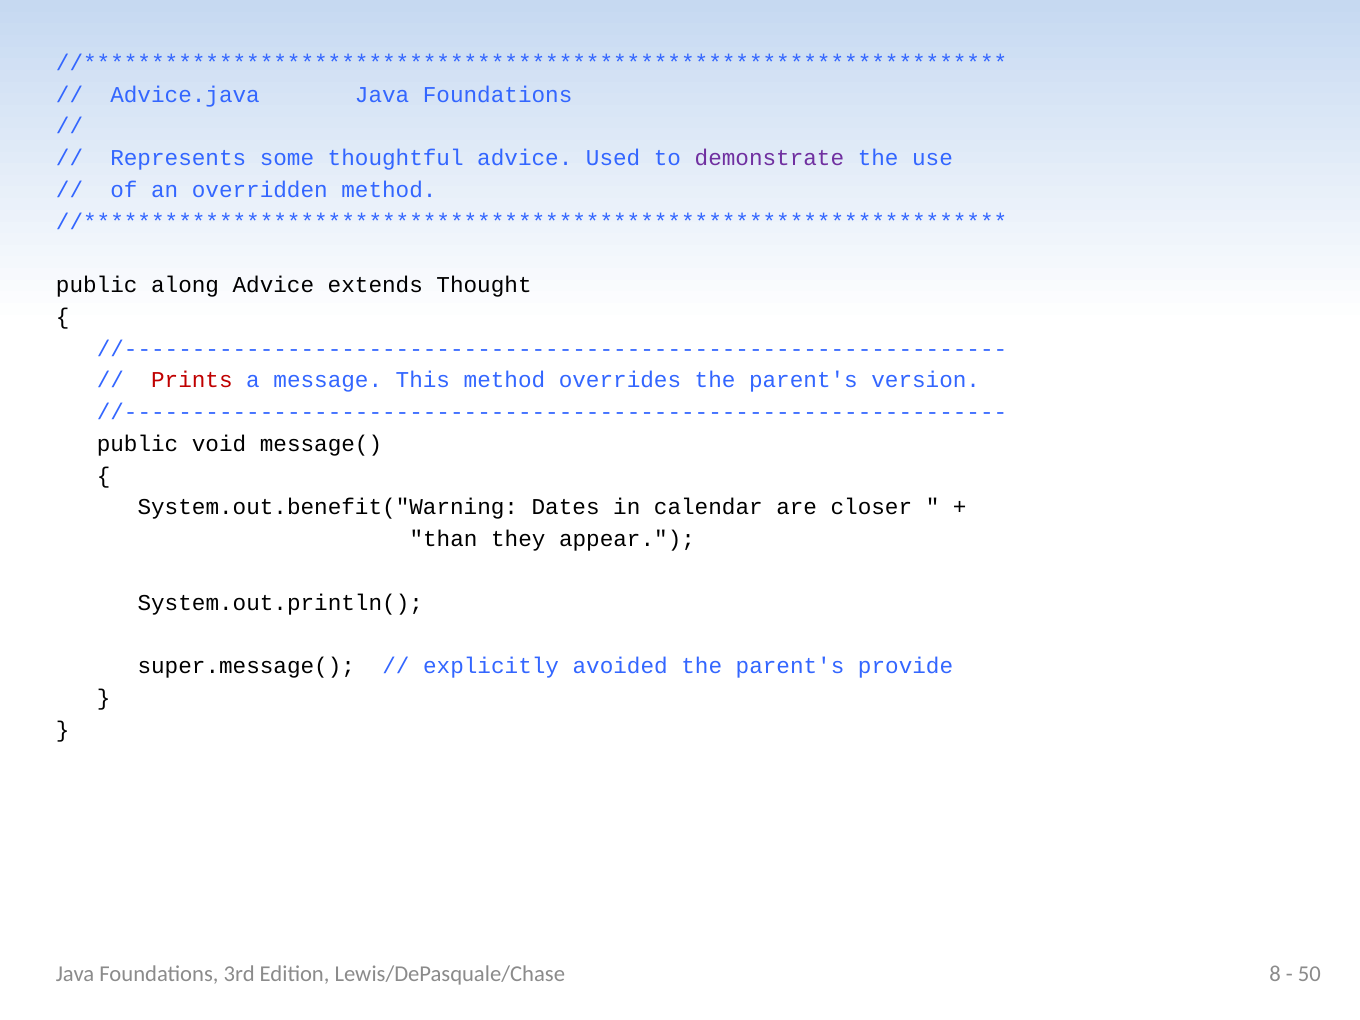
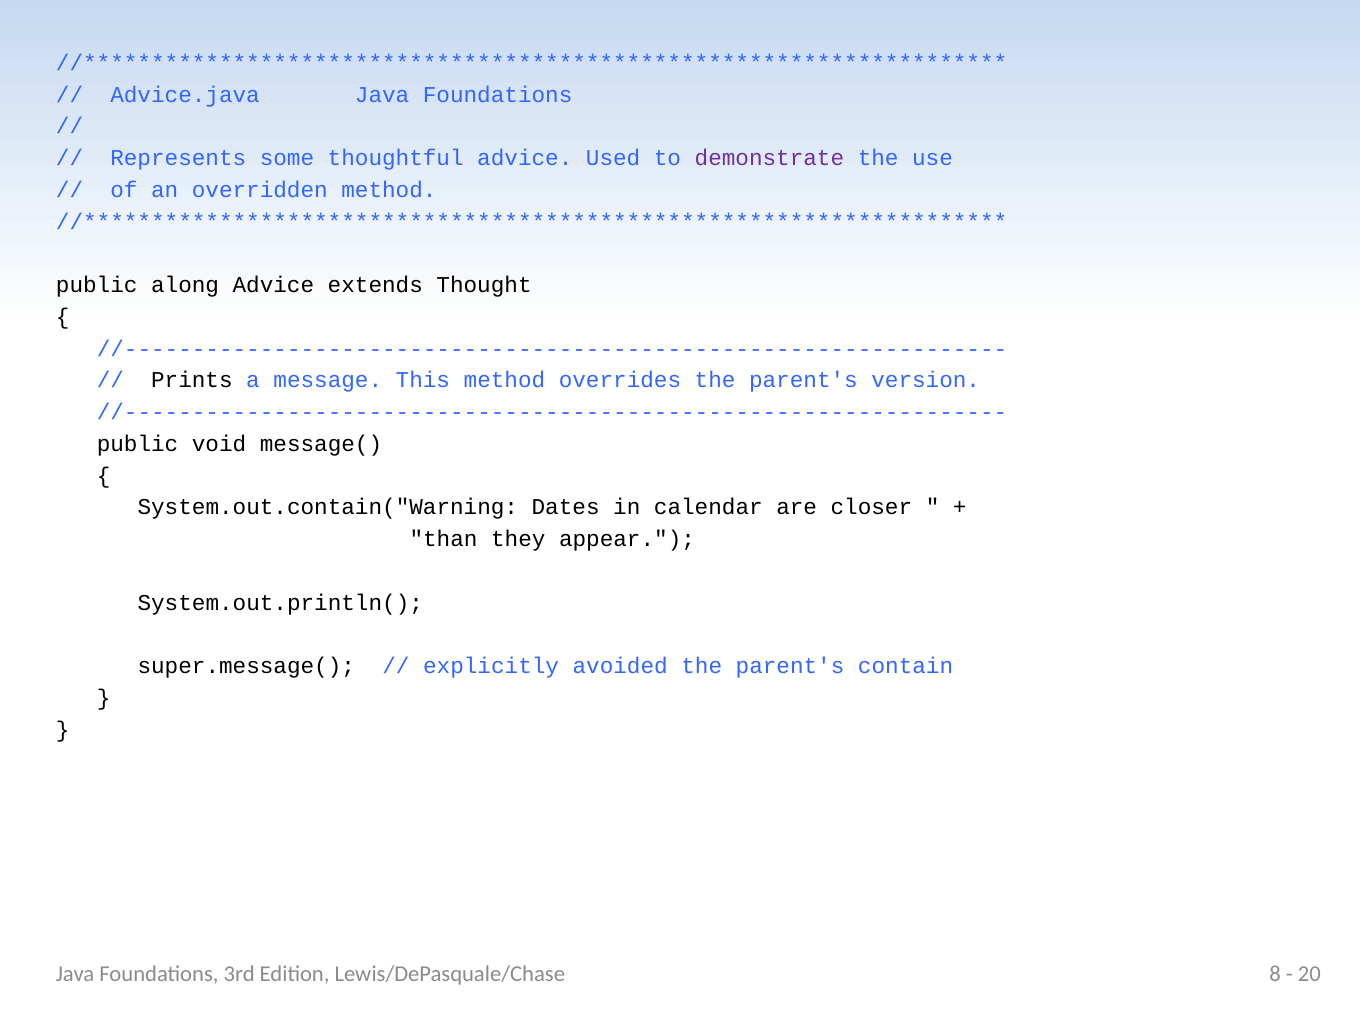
Prints colour: red -> black
System.out.benefit("Warning: System.out.benefit("Warning -> System.out.contain("Warning
provide: provide -> contain
50: 50 -> 20
